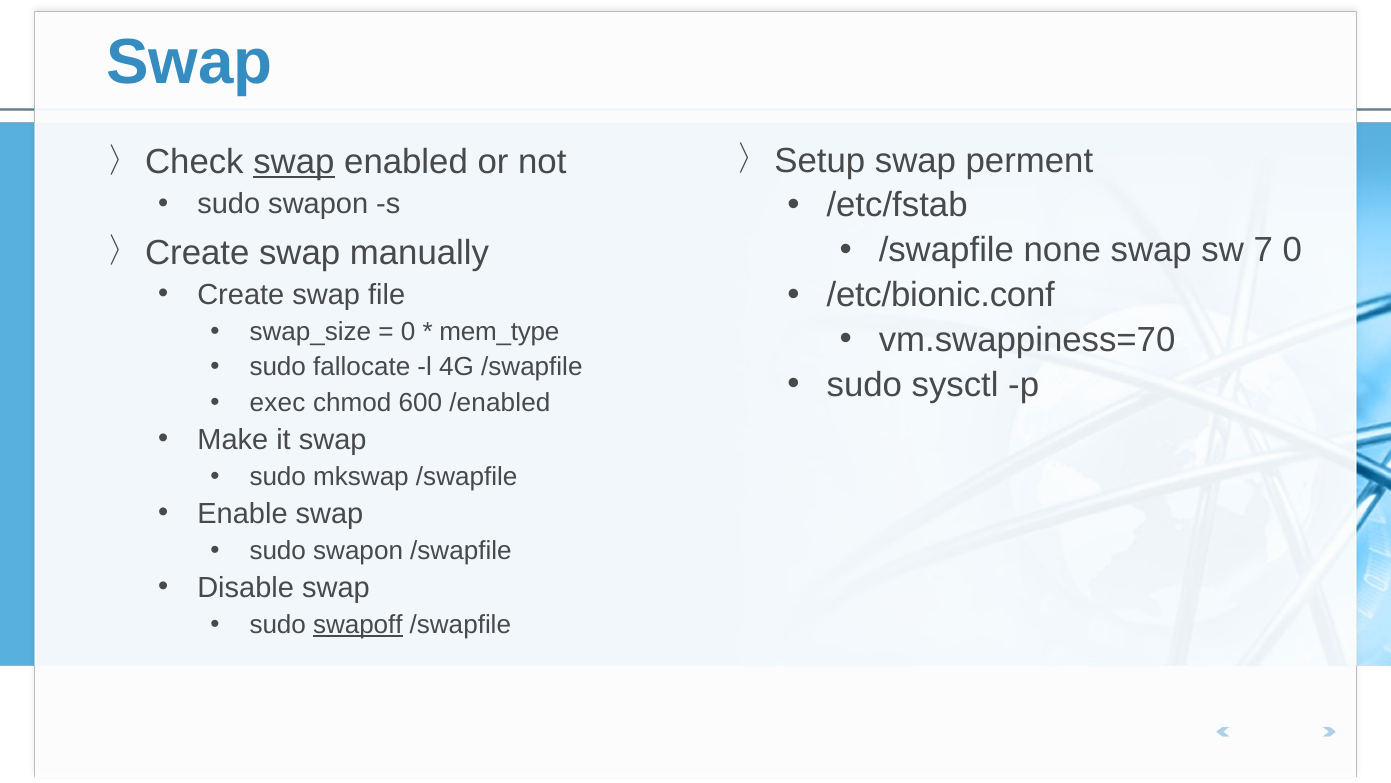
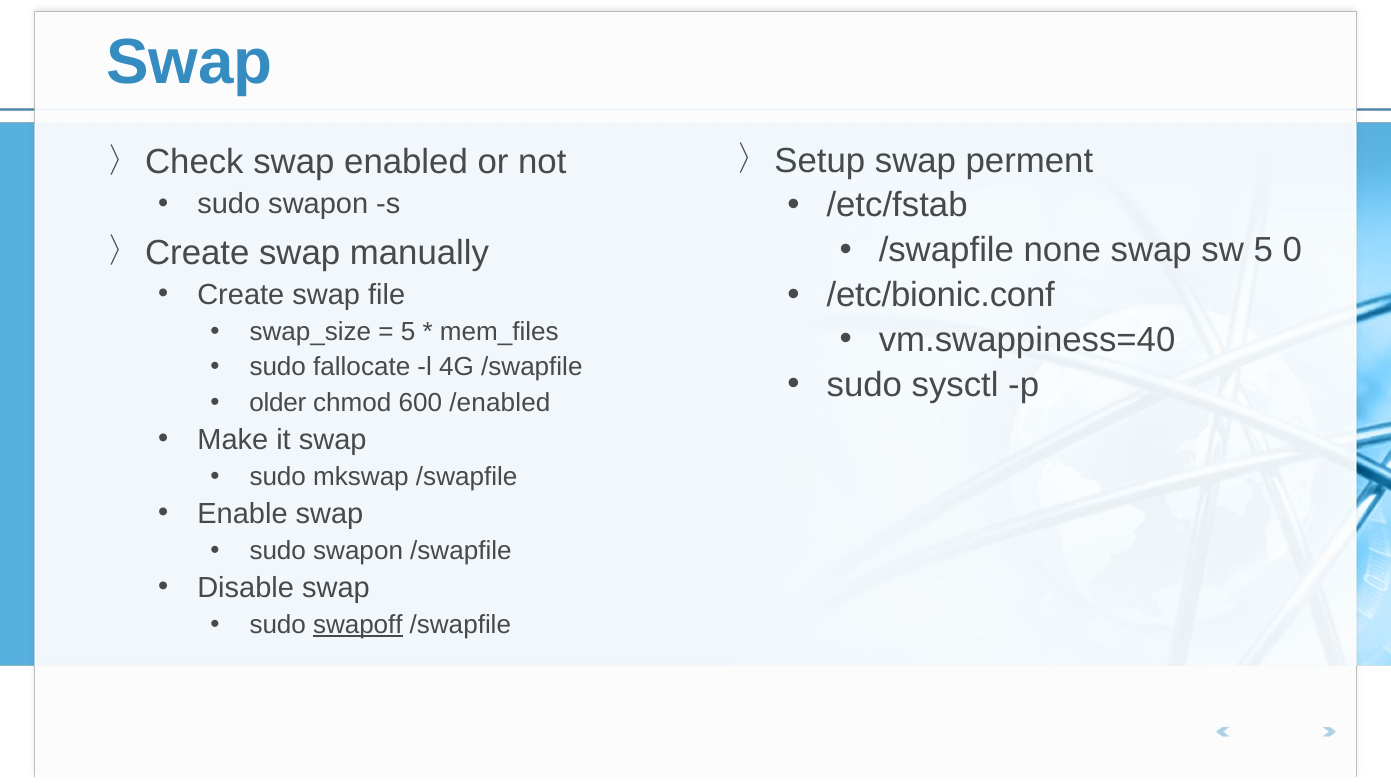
swap at (294, 162) underline: present -> none
sw 7: 7 -> 5
0 at (408, 331): 0 -> 5
mem_type: mem_type -> mem_files
vm.swappiness=70: vm.swappiness=70 -> vm.swappiness=40
exec: exec -> older
